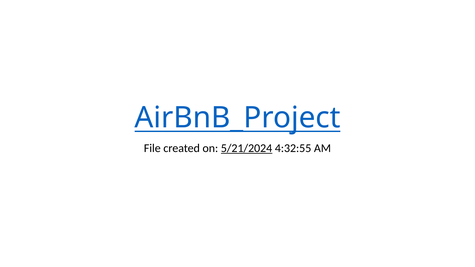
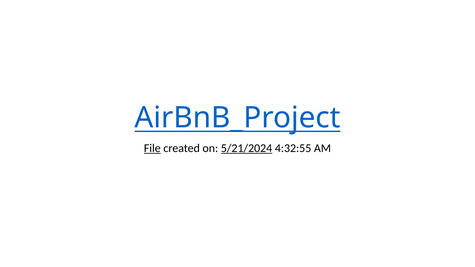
File underline: none -> present
